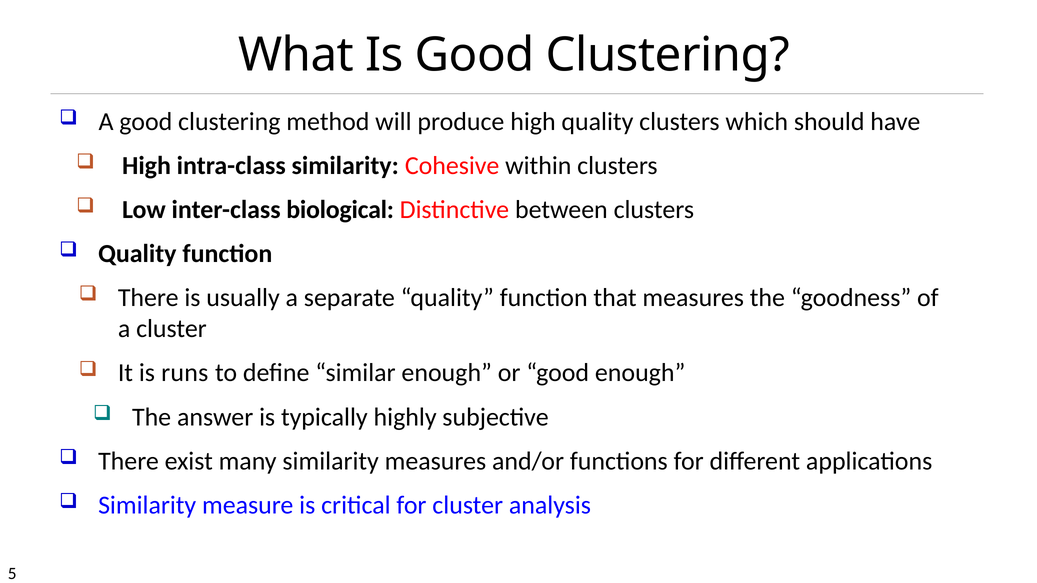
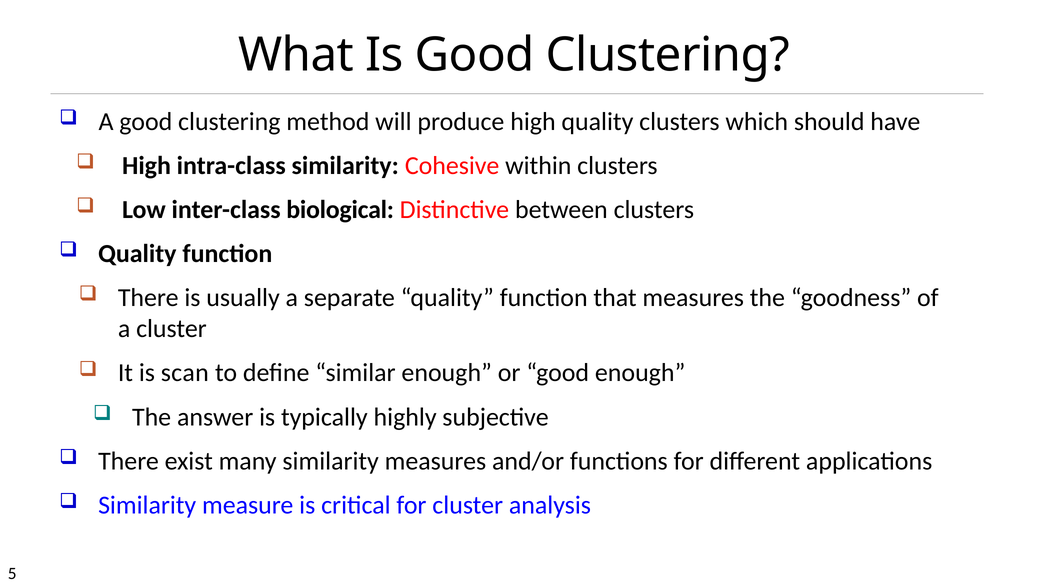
runs: runs -> scan
